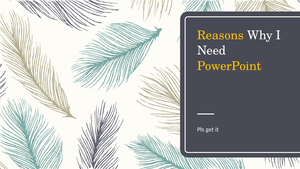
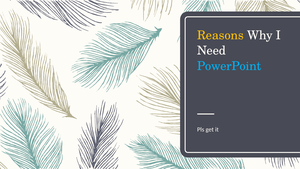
PowerPoint colour: yellow -> light blue
